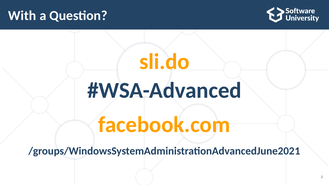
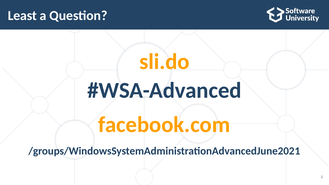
With: With -> Least
